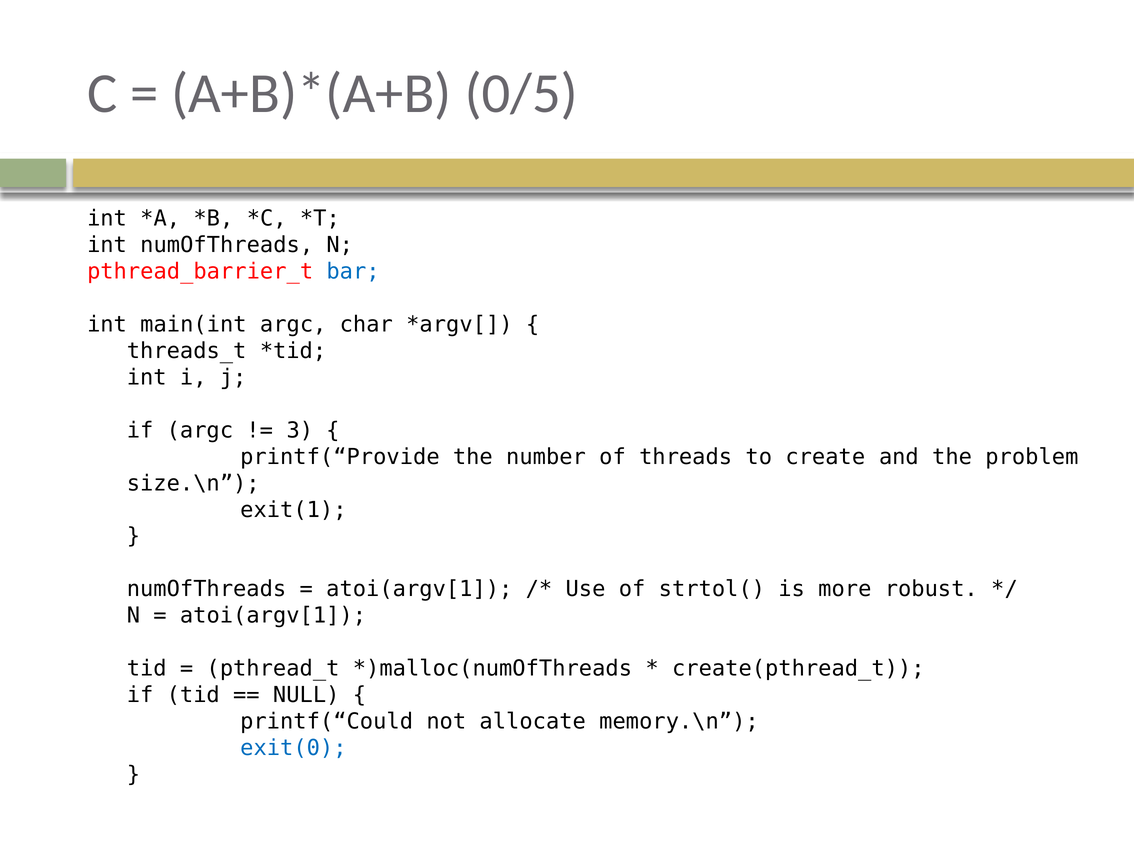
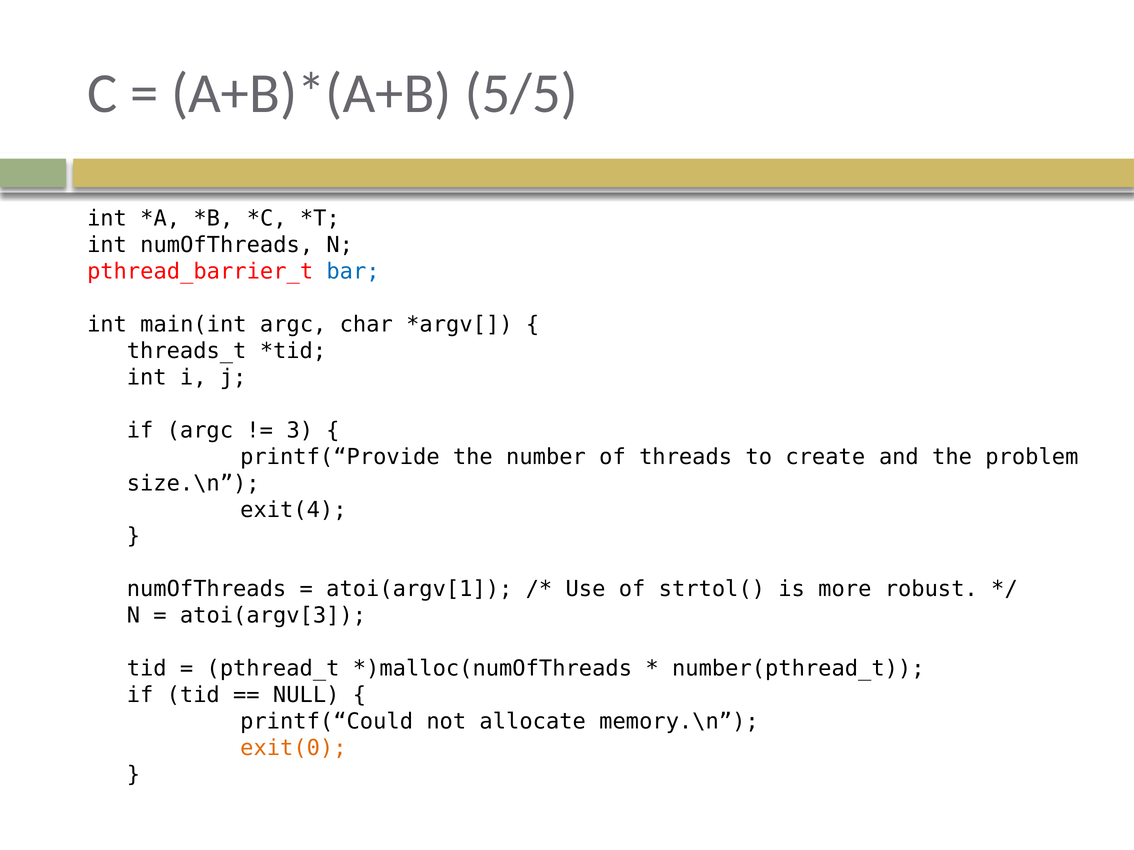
0/5: 0/5 -> 5/5
exit(1: exit(1 -> exit(4
atoi(argv[1 at (273, 616): atoi(argv[1 -> atoi(argv[3
create(pthread_t: create(pthread_t -> number(pthread_t
exit(0 colour: blue -> orange
